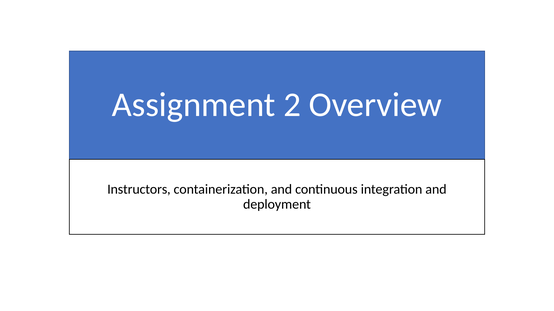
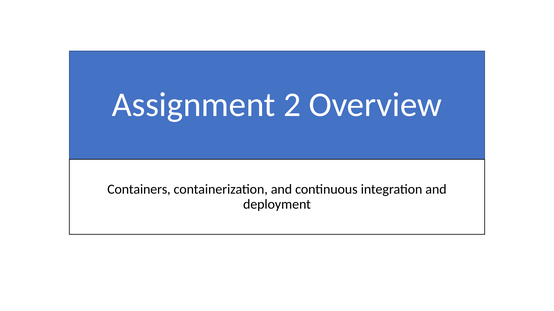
Instructors: Instructors -> Containers
